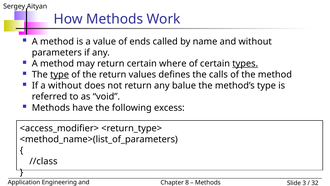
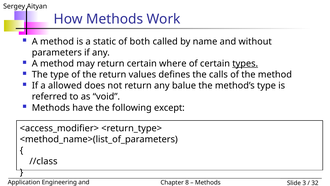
value: value -> static
ends: ends -> both
type at (60, 74) underline: present -> none
a without: without -> allowed
excess: excess -> except
